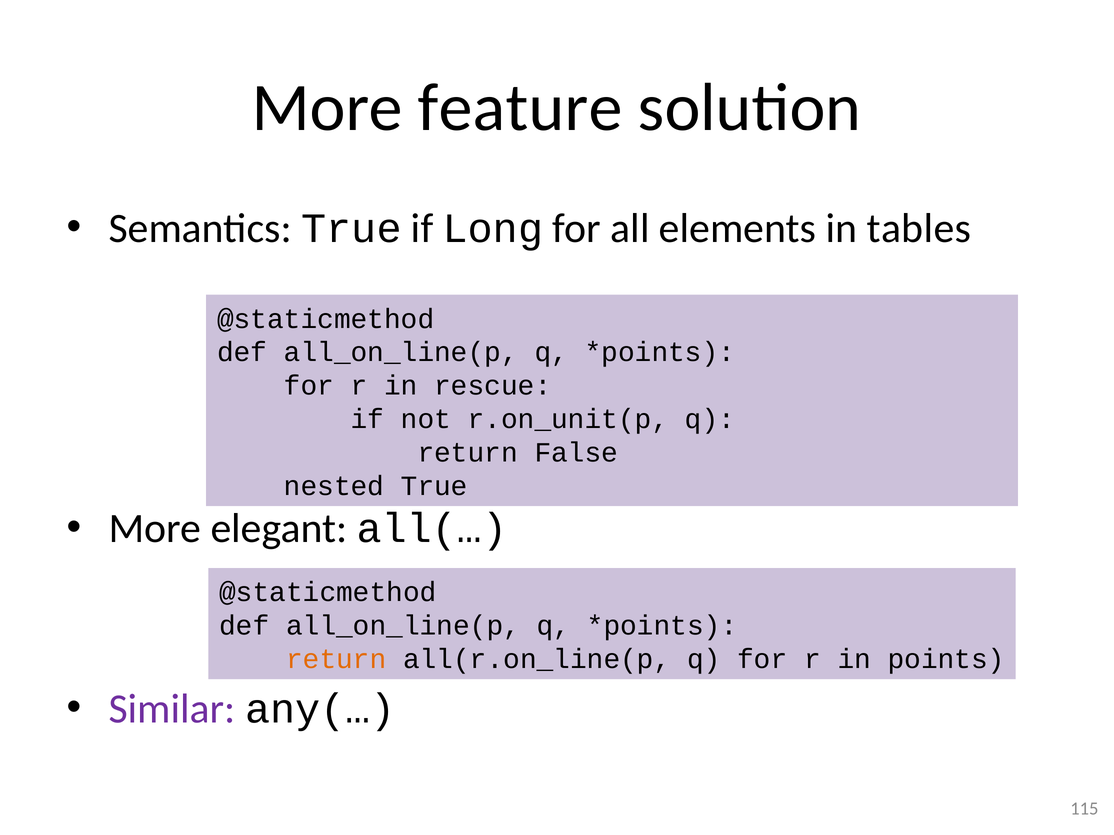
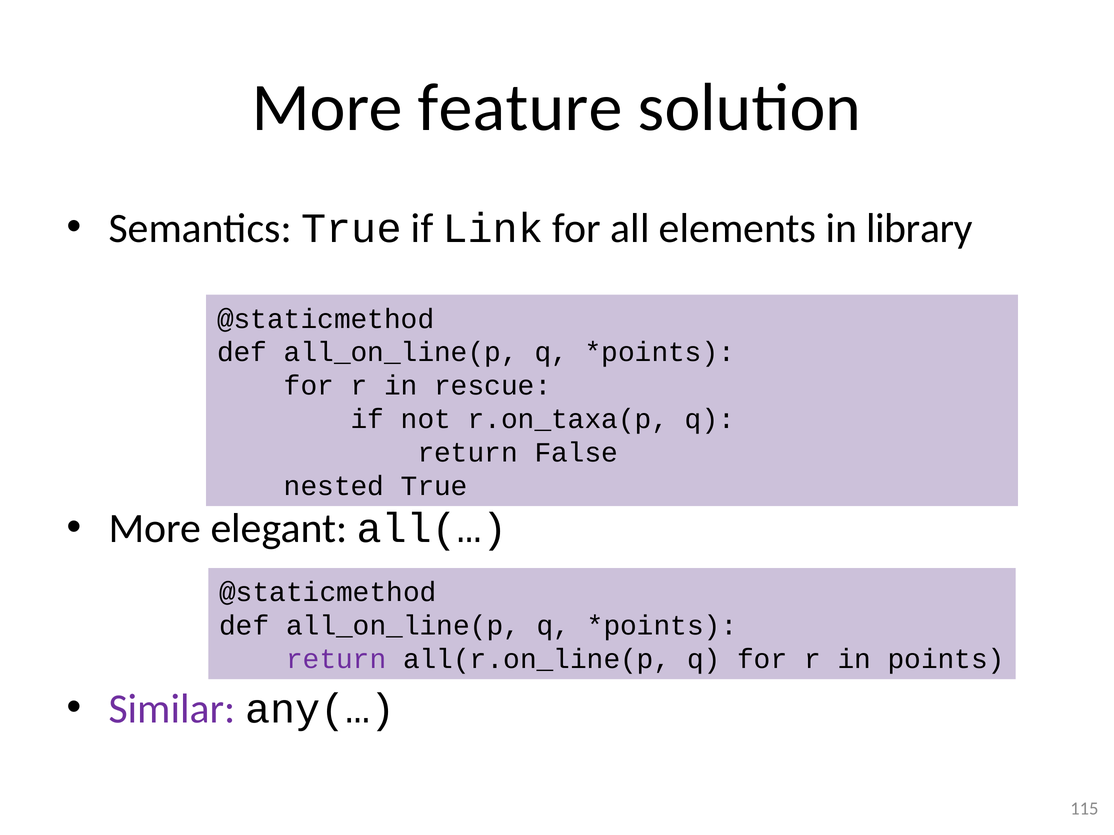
Long: Long -> Link
tables: tables -> library
r.on_unit(p: r.on_unit(p -> r.on_taxa(p
return at (336, 659) colour: orange -> purple
